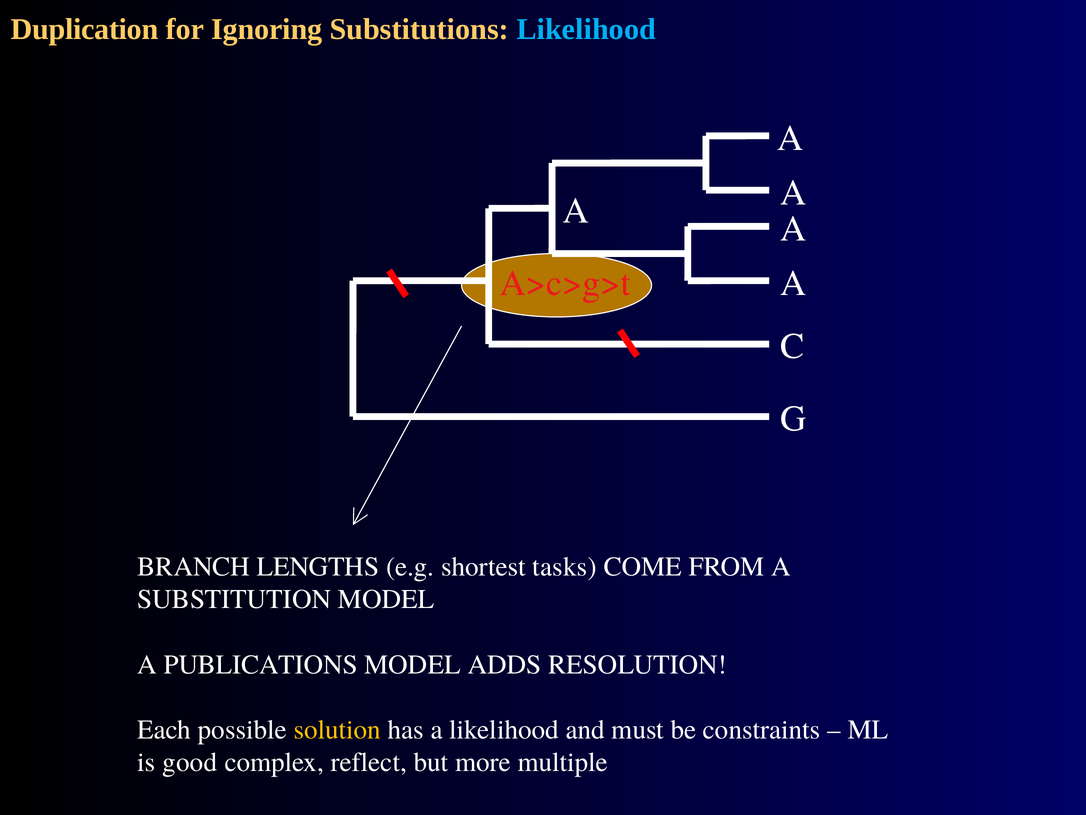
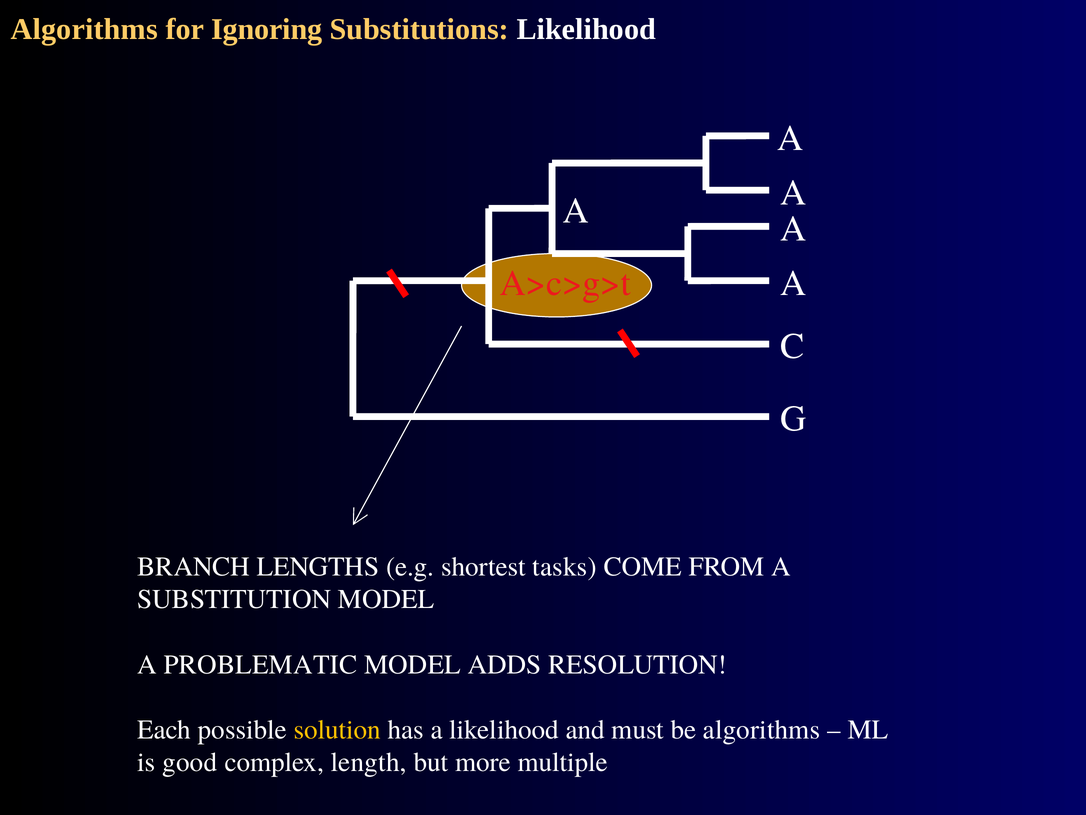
Duplication at (85, 29): Duplication -> Algorithms
Likelihood at (586, 29) colour: light blue -> white
PUBLICATIONS: PUBLICATIONS -> PROBLEMATIC
be constraints: constraints -> algorithms
reflect: reflect -> length
